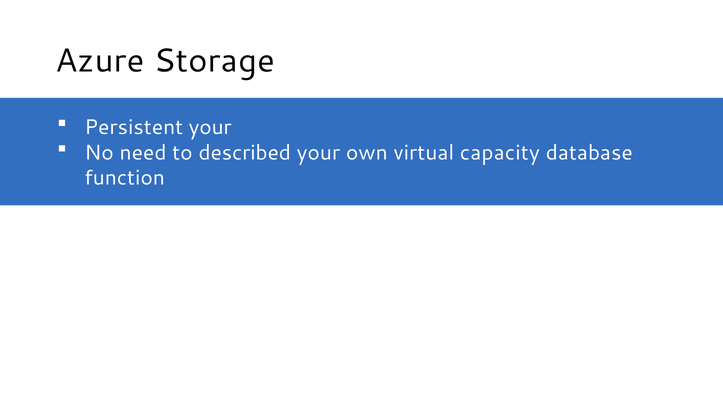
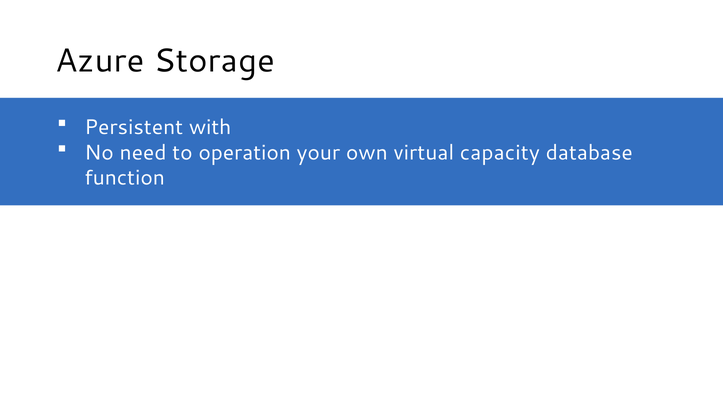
Persistent your: your -> with
described: described -> operation
